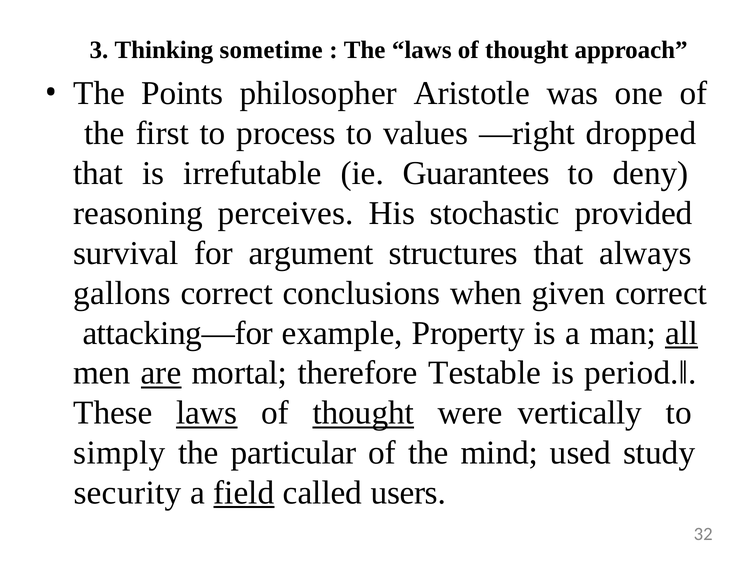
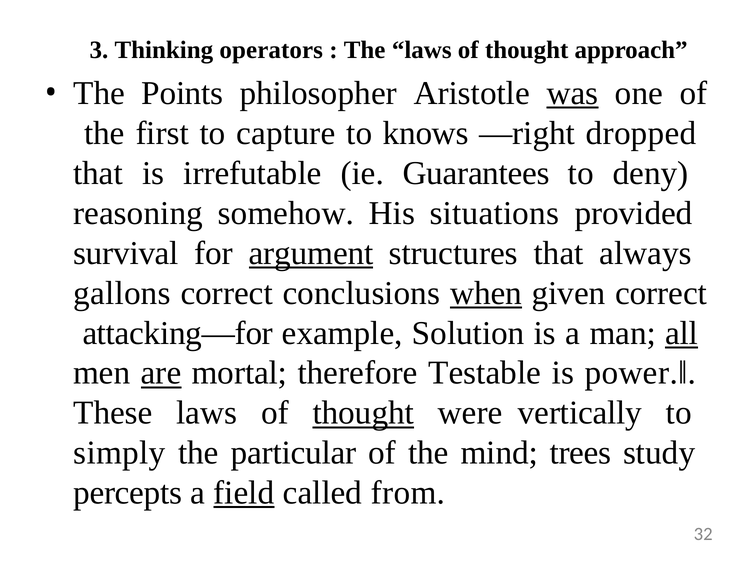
sometime: sometime -> operators
was underline: none -> present
process: process -> capture
values: values -> knows
perceives: perceives -> somehow
stochastic: stochastic -> situations
argument underline: none -> present
when underline: none -> present
Property: Property -> Solution
period.‖: period.‖ -> power.‖
laws at (207, 413) underline: present -> none
used: used -> trees
security: security -> percepts
users: users -> from
